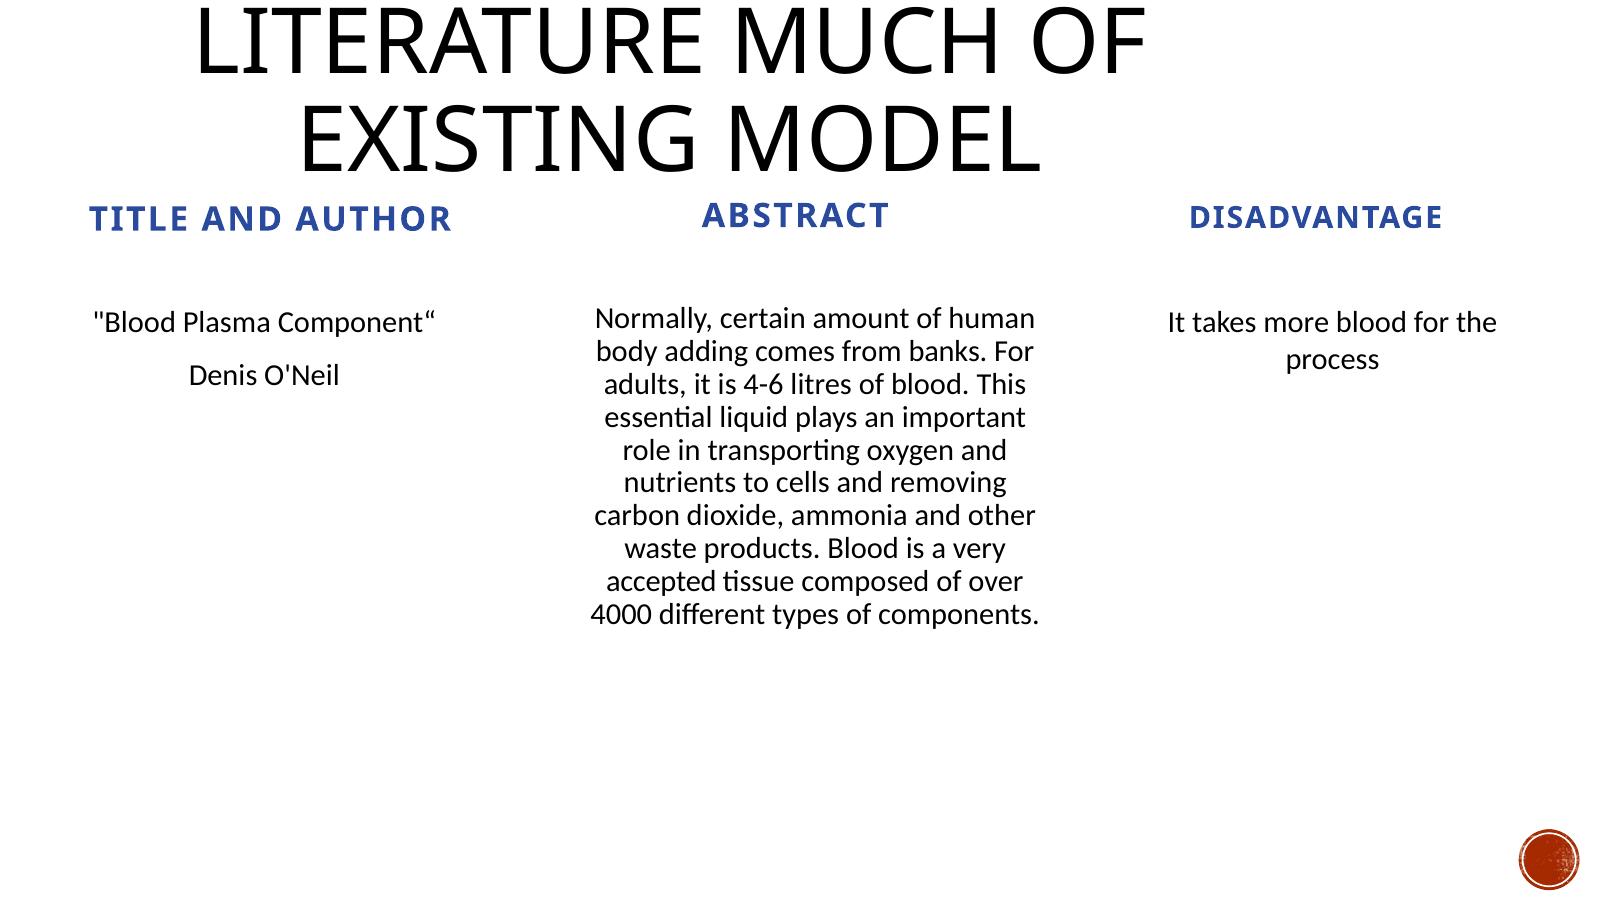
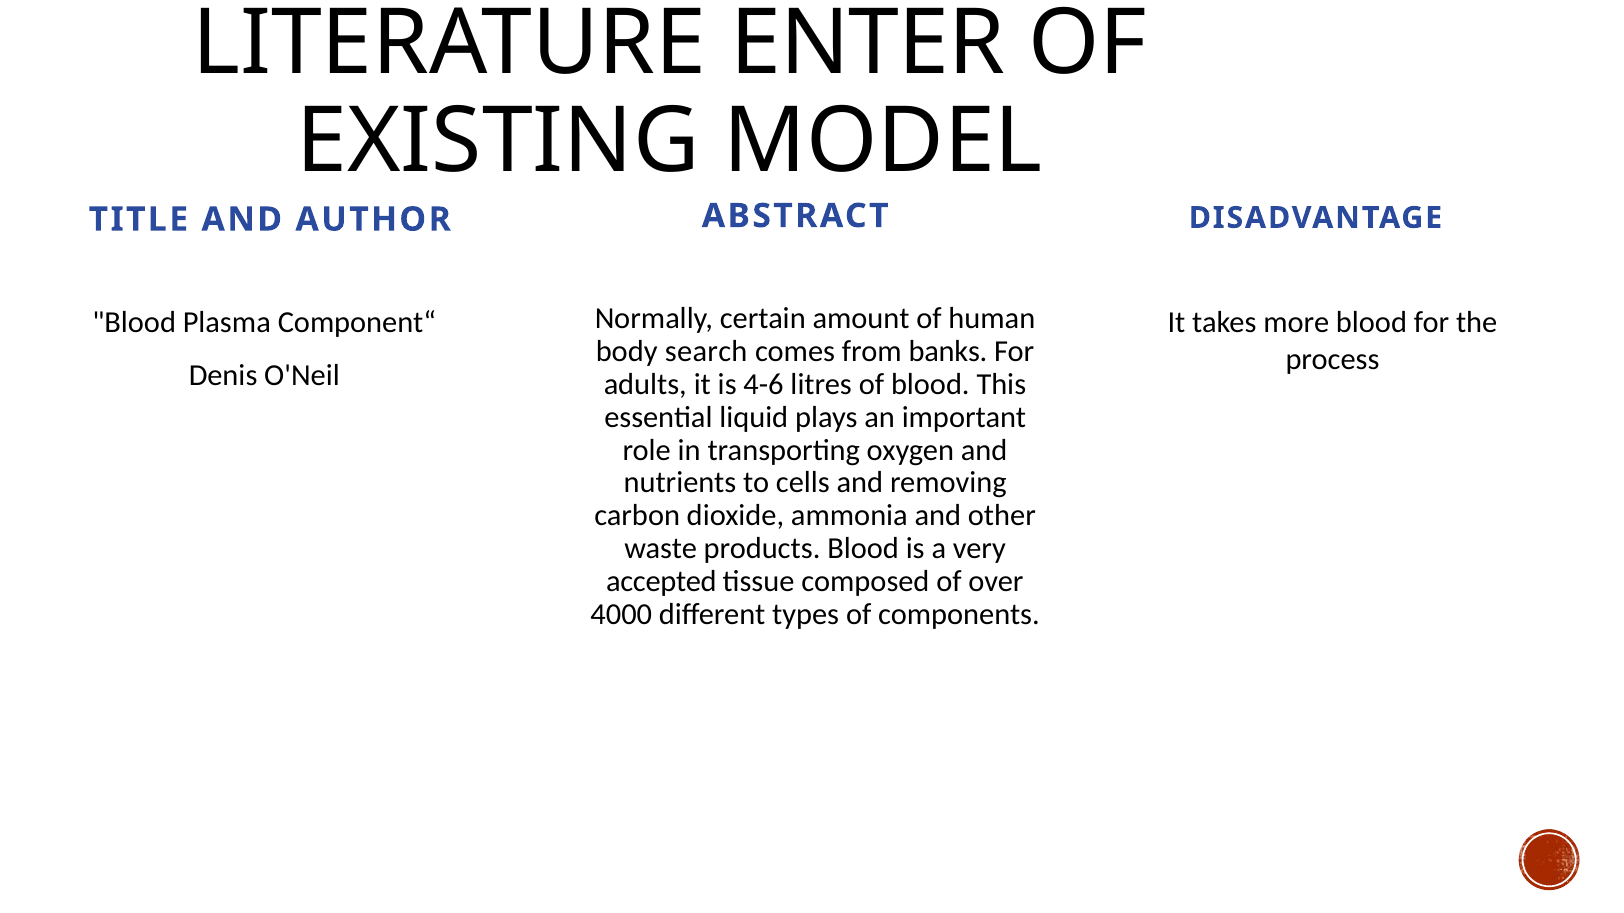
MUCH: MUCH -> ENTER
adding: adding -> search
